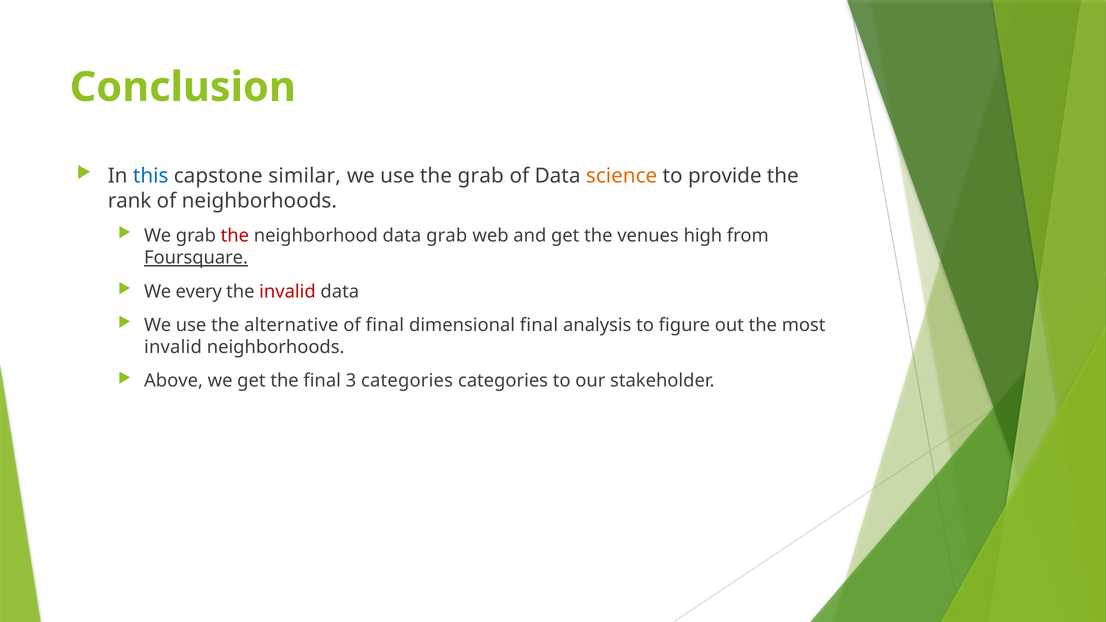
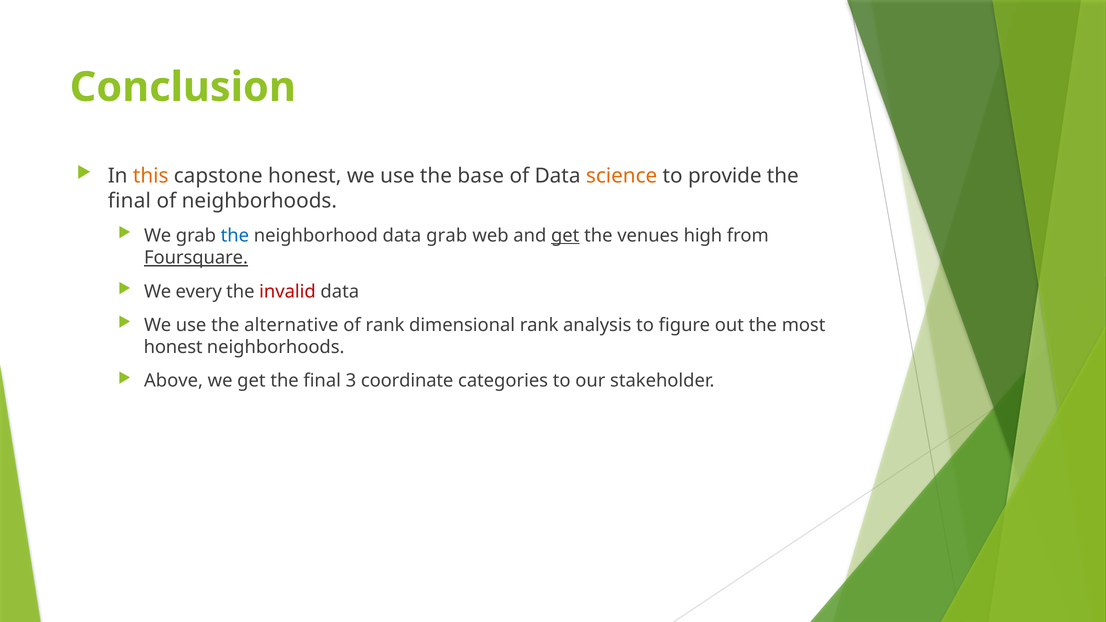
this colour: blue -> orange
capstone similar: similar -> honest
the grab: grab -> base
rank at (130, 201): rank -> final
the at (235, 236) colour: red -> blue
get at (565, 236) underline: none -> present
of final: final -> rank
dimensional final: final -> rank
invalid at (173, 347): invalid -> honest
3 categories: categories -> coordinate
